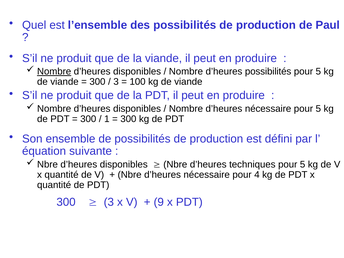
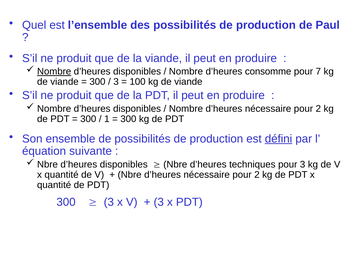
d’heures possibilités: possibilités -> consomme
5 at (318, 71): 5 -> 7
5 at (318, 109): 5 -> 2
défini underline: none -> present
5 at (303, 164): 5 -> 3
4 at (257, 175): 4 -> 2
9 at (159, 202): 9 -> 3
